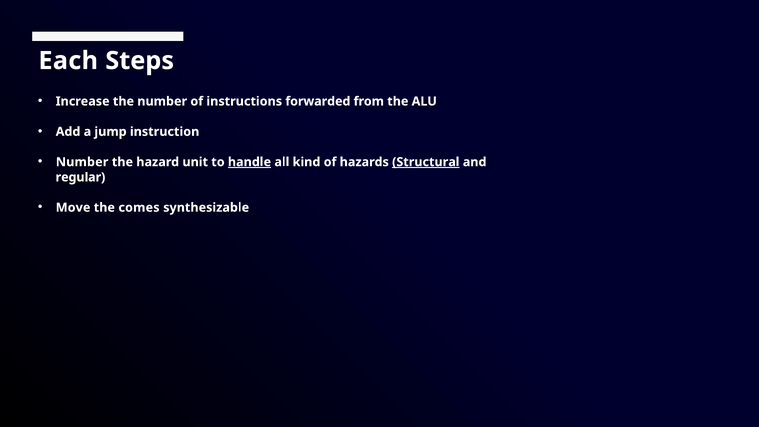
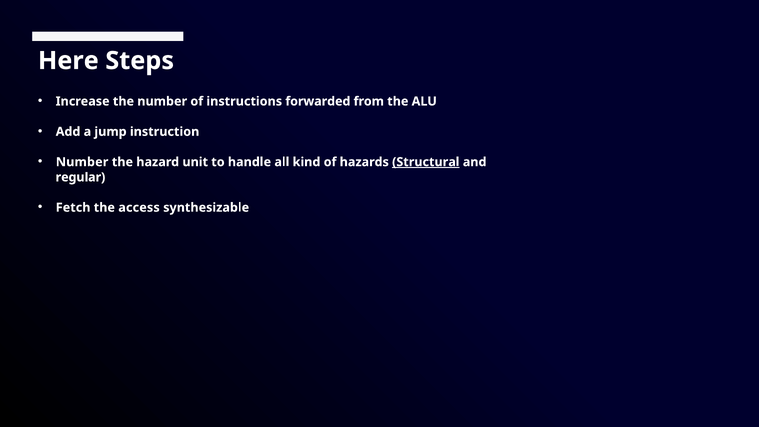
Each: Each -> Here
handle underline: present -> none
Move: Move -> Fetch
comes: comes -> access
